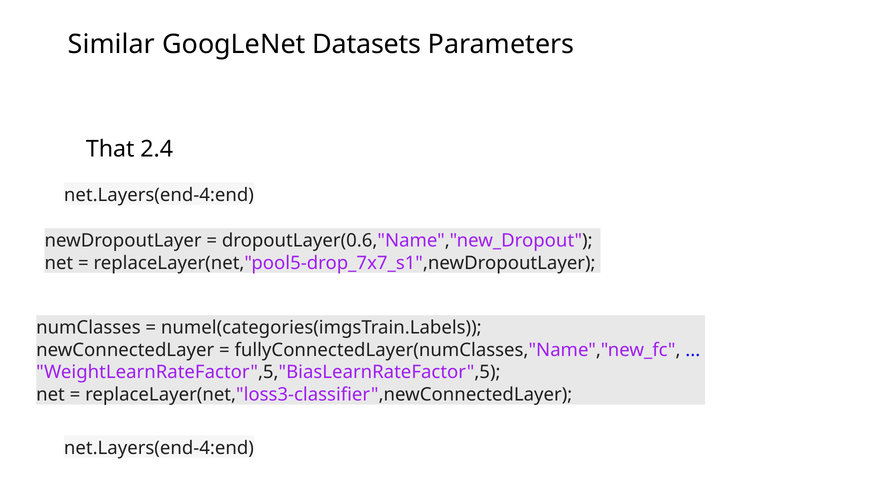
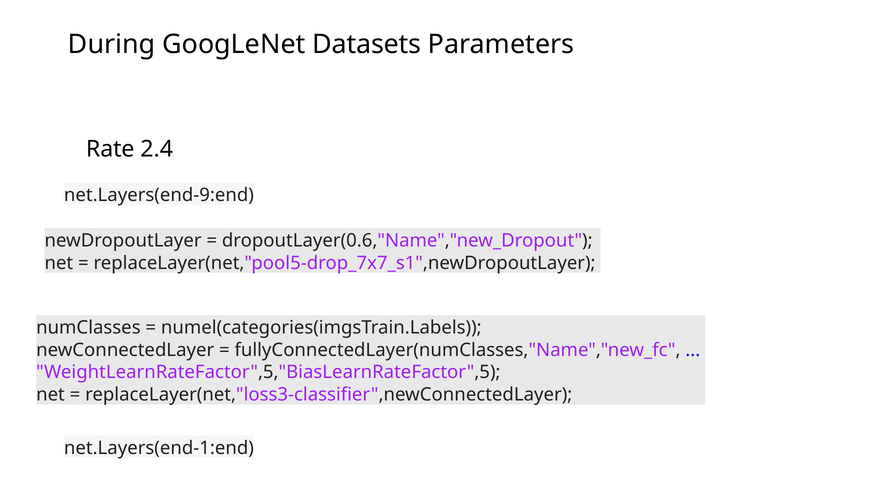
Similar: Similar -> During
That: That -> Rate
net.Layers(end-4:end at (159, 195): net.Layers(end-4:end -> net.Layers(end-9:end
net.Layers(end-4:end at (159, 448): net.Layers(end-4:end -> net.Layers(end-1:end
